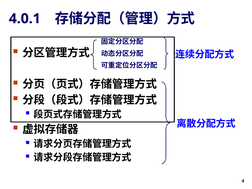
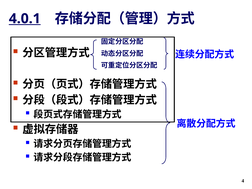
4.0.1 underline: none -> present
